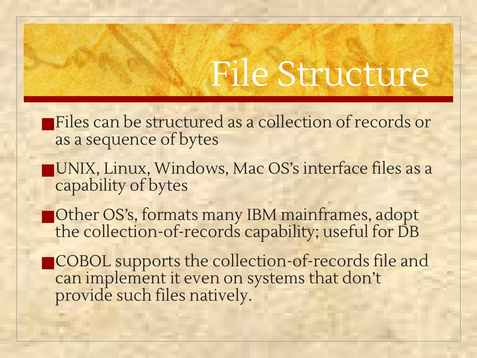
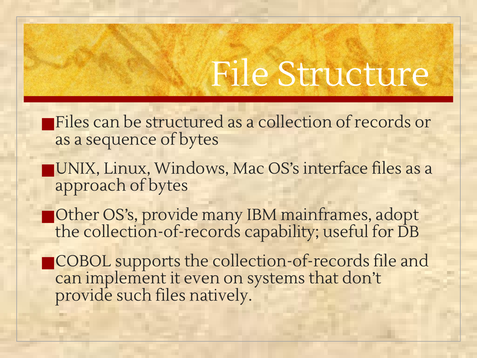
capability at (91, 186): capability -> approach
OS’s formats: formats -> provide
